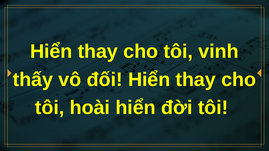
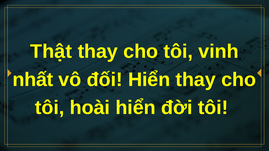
Hiển at (51, 51): Hiển -> Thật
thấy: thấy -> nhất
